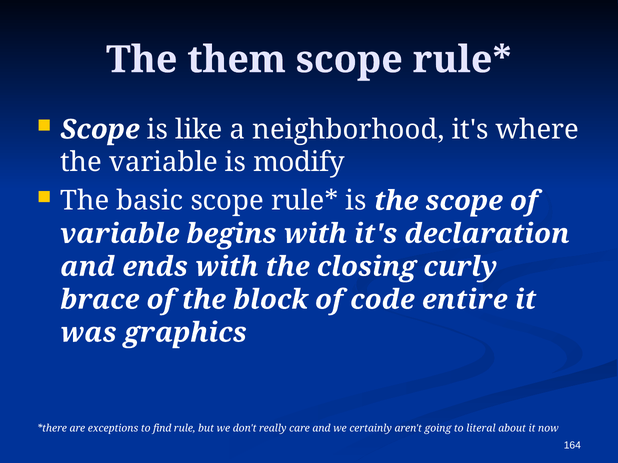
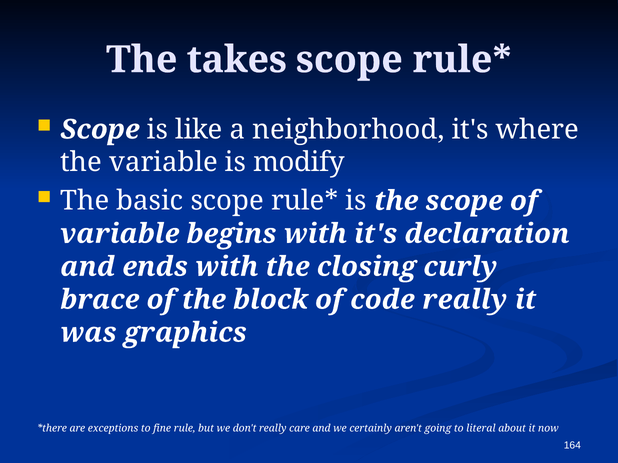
them: them -> takes
code entire: entire -> really
find: find -> fine
